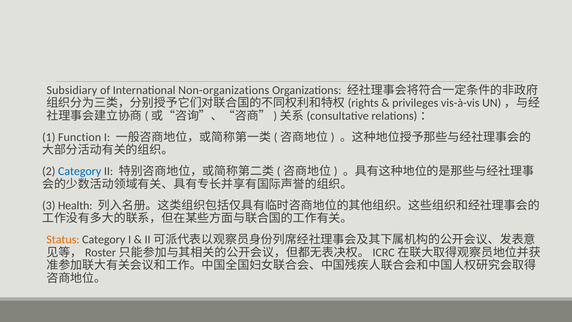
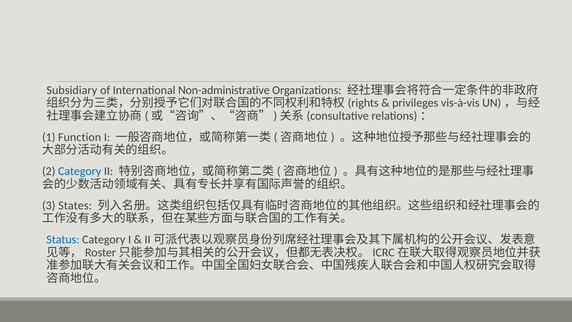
Non-organizations: Non-organizations -> Non-administrative
Health: Health -> States
Status colour: orange -> blue
